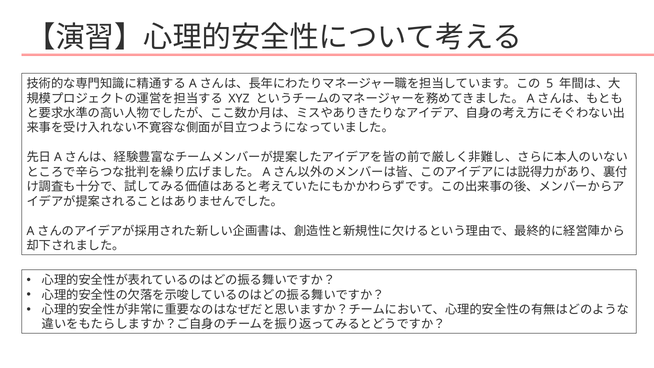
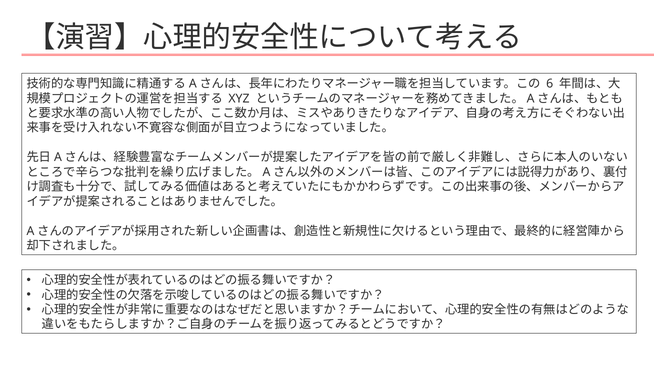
5: 5 -> 6
